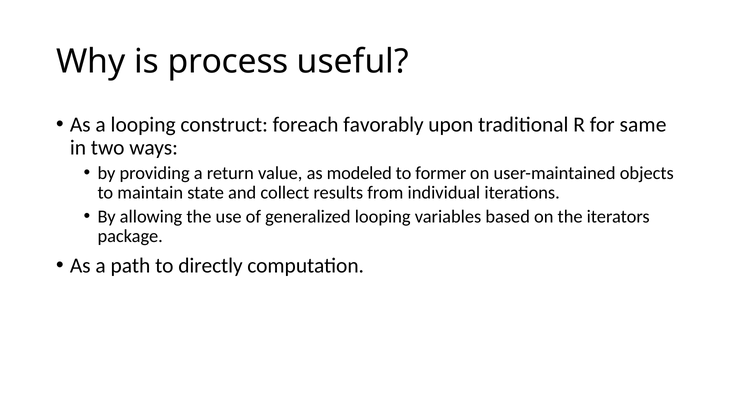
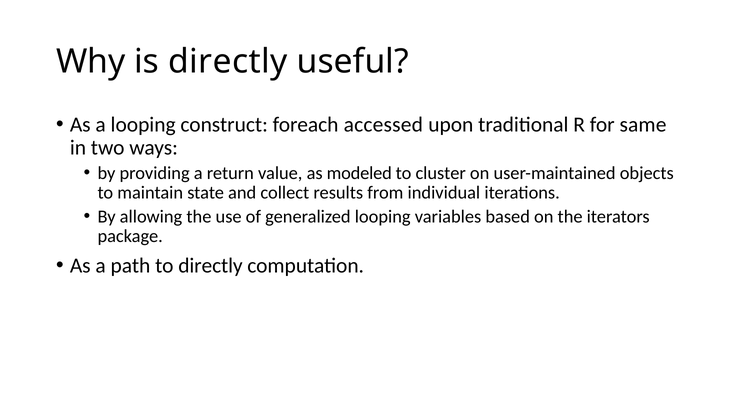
is process: process -> directly
favorably: favorably -> accessed
former: former -> cluster
